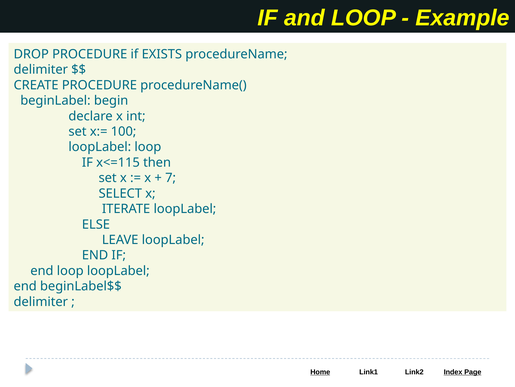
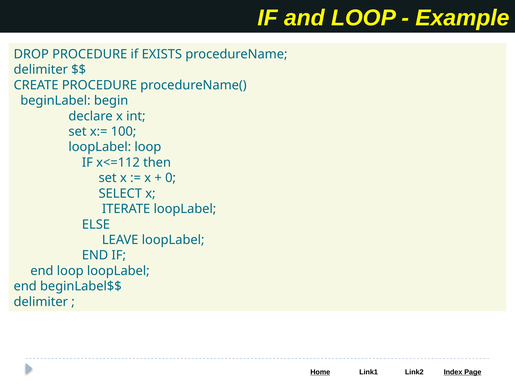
x<=115: x<=115 -> x<=112
7: 7 -> 0
